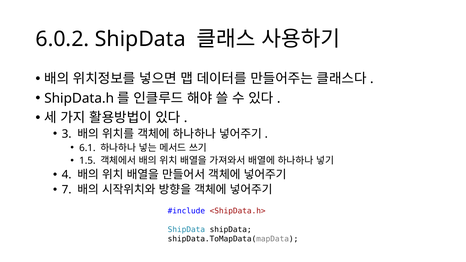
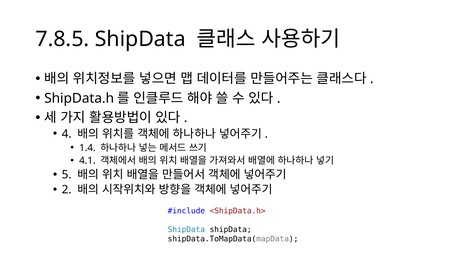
6.0.2: 6.0.2 -> 7.8.5
3: 3 -> 4
6.1: 6.1 -> 1.4
1.5: 1.5 -> 4.1
4: 4 -> 5
7: 7 -> 2
